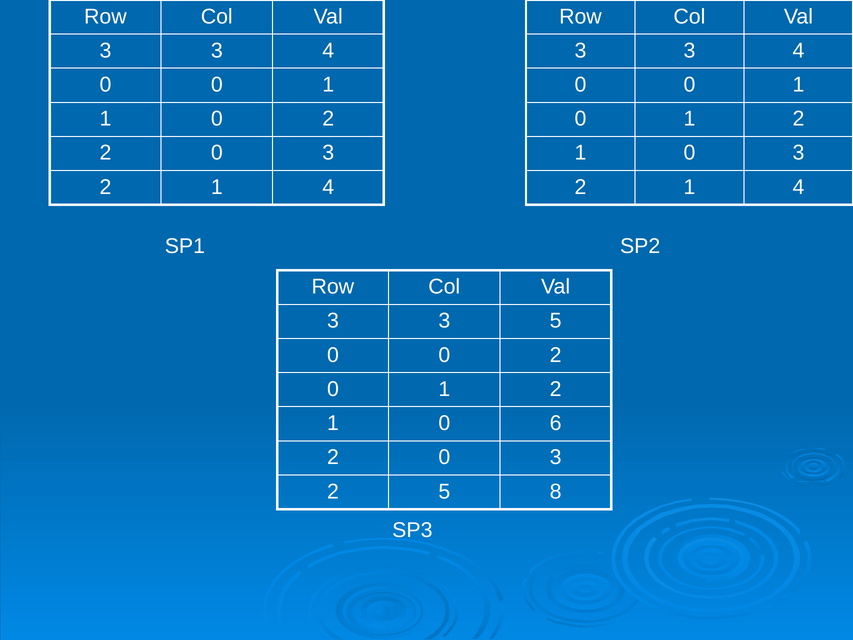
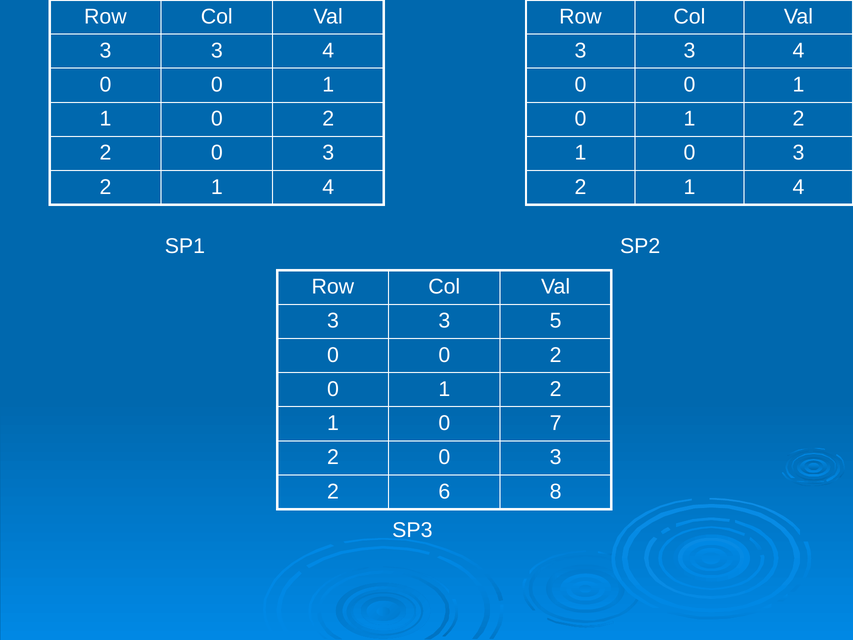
6: 6 -> 7
2 5: 5 -> 6
